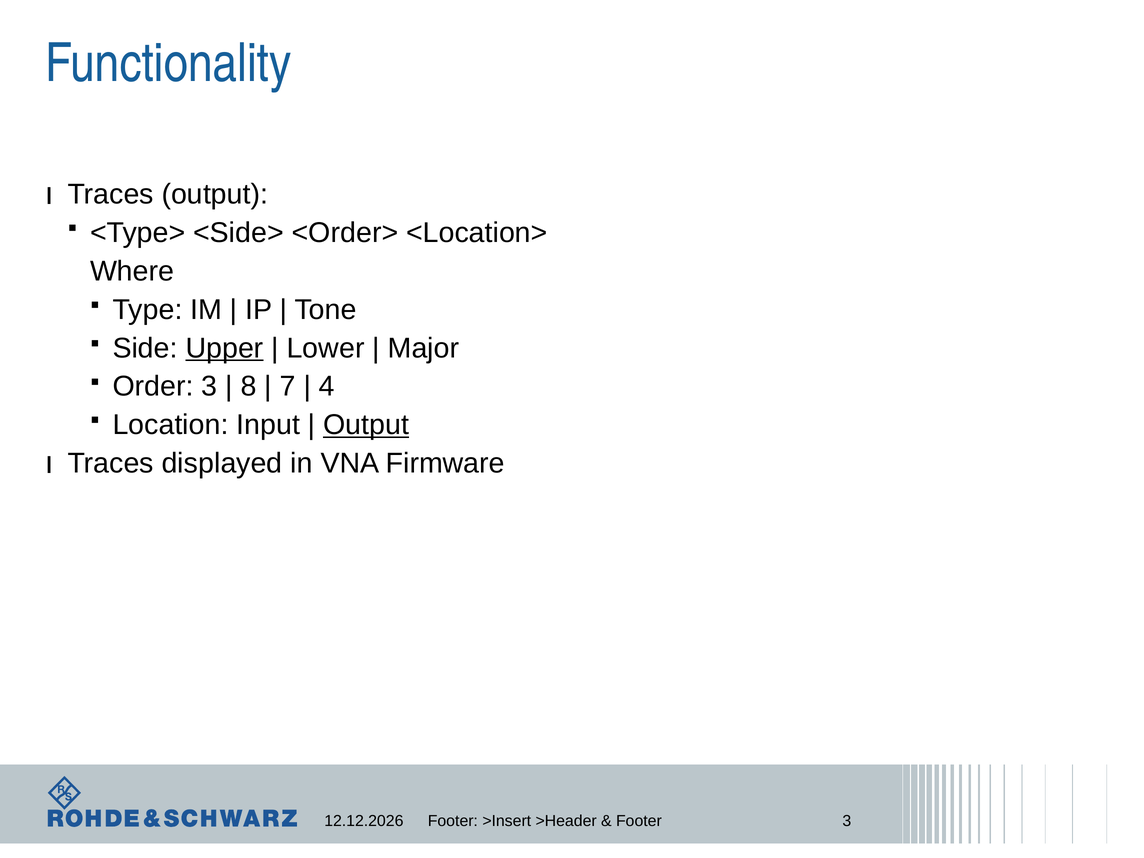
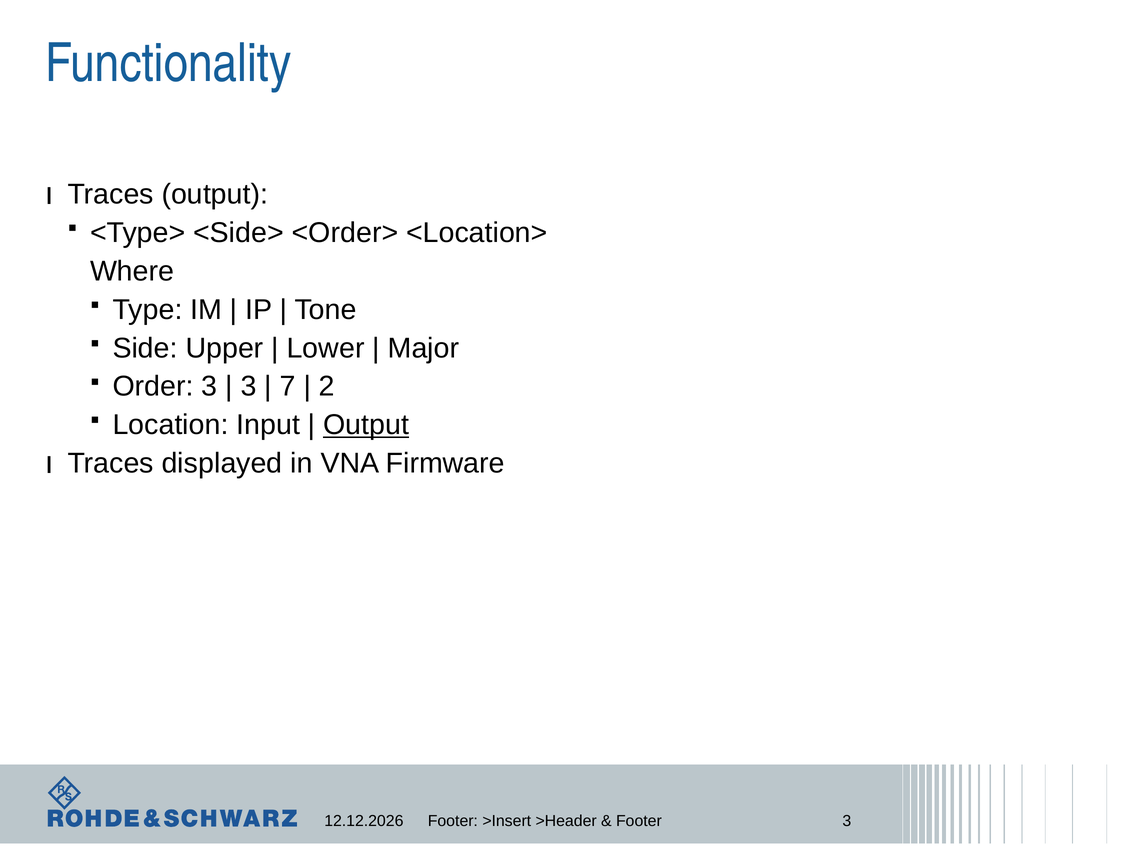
Upper underline: present -> none
8 at (248, 387): 8 -> 3
4: 4 -> 2
